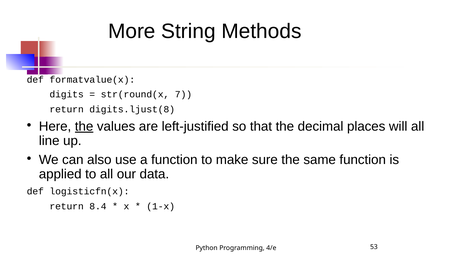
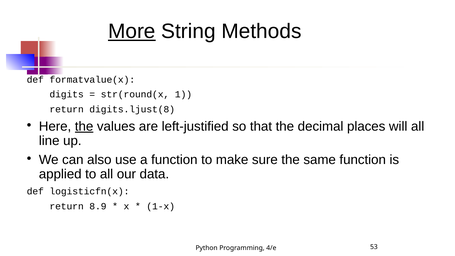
More underline: none -> present
7: 7 -> 1
8.4: 8.4 -> 8.9
